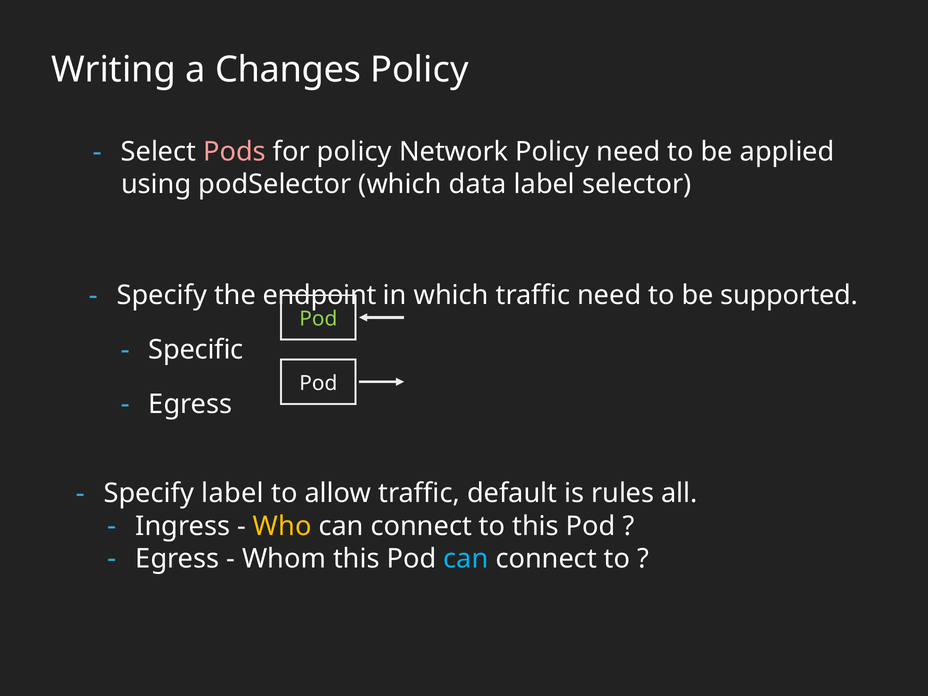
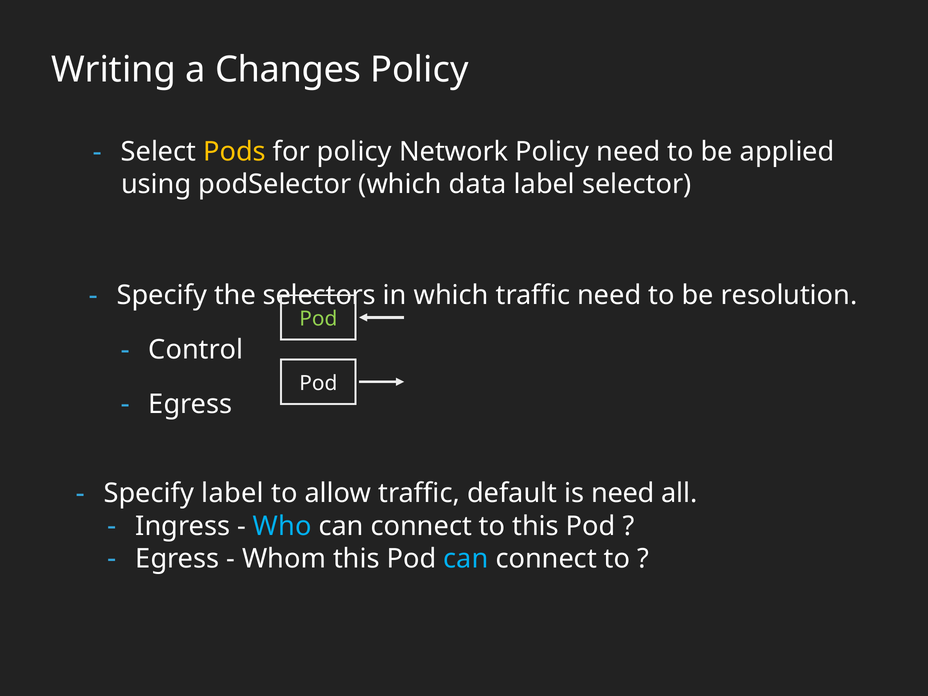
Pods colour: pink -> yellow
endpoint: endpoint -> selectors
supported: supported -> resolution
Specific: Specific -> Control
is rules: rules -> need
Who colour: yellow -> light blue
